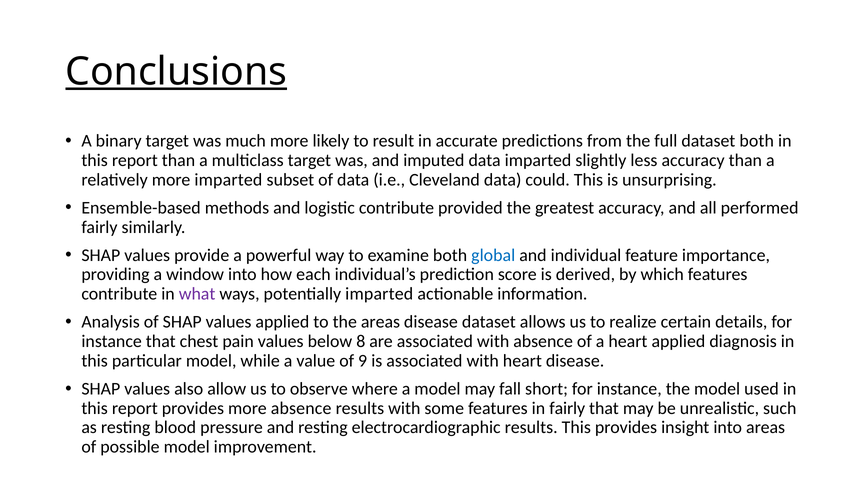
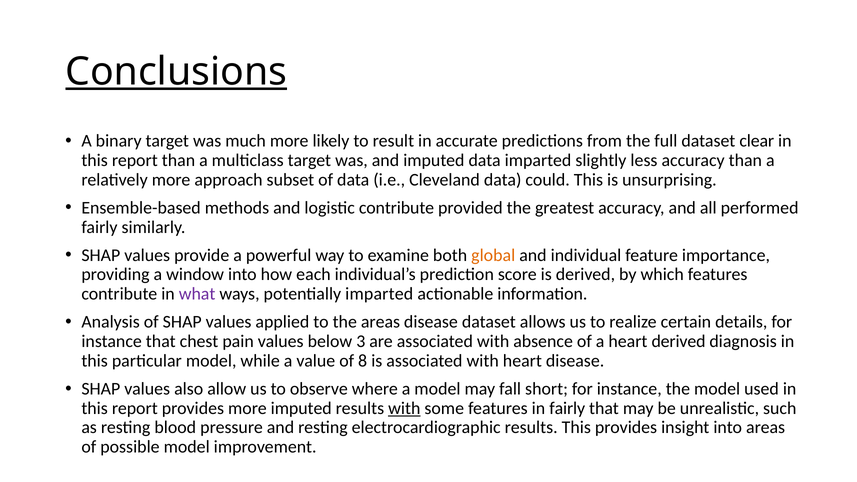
dataset both: both -> clear
more imparted: imparted -> approach
global colour: blue -> orange
8: 8 -> 3
heart applied: applied -> derived
9: 9 -> 8
more absence: absence -> imputed
with at (404, 408) underline: none -> present
